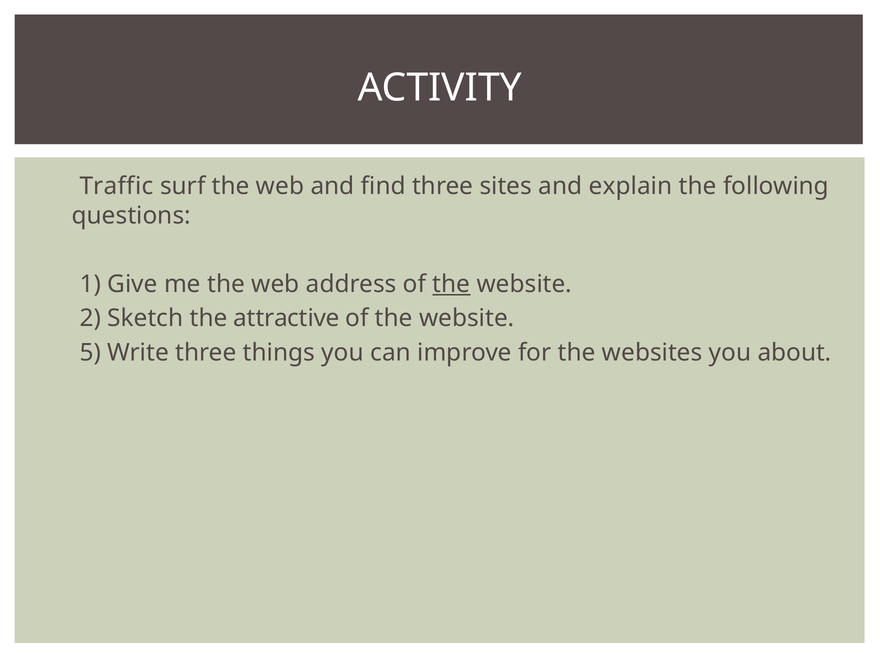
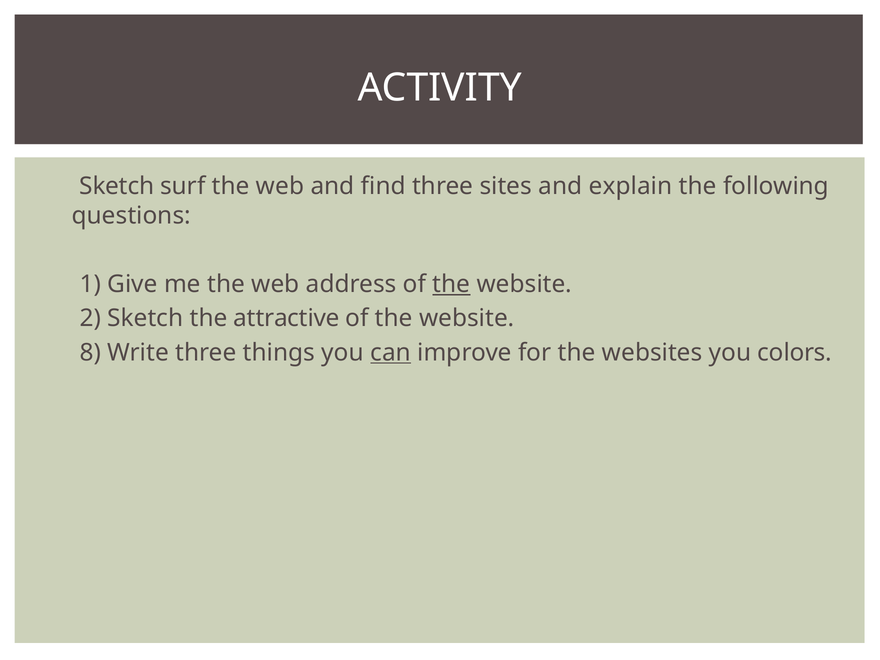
Traffic at (117, 186): Traffic -> Sketch
5: 5 -> 8
can underline: none -> present
about: about -> colors
